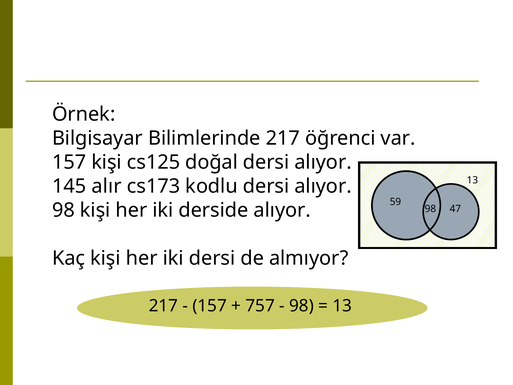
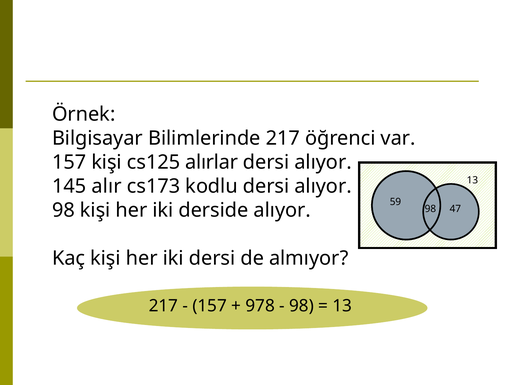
doğal: doğal -> alırlar
757: 757 -> 978
